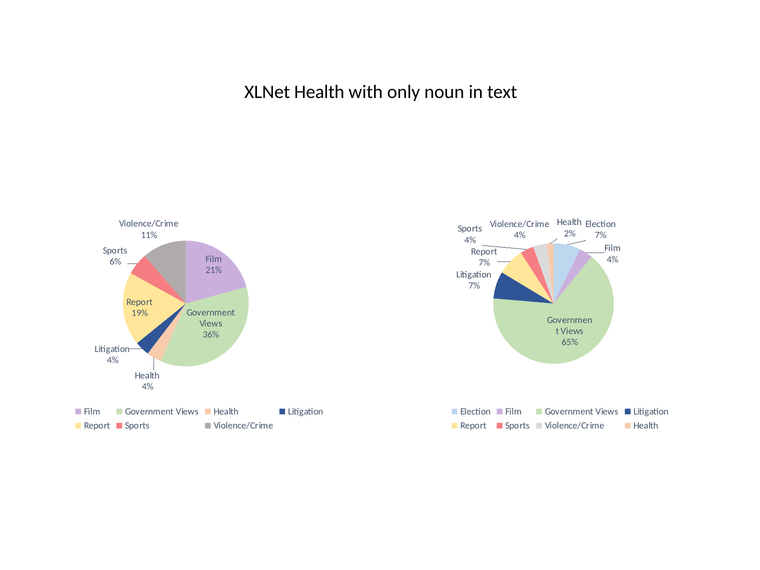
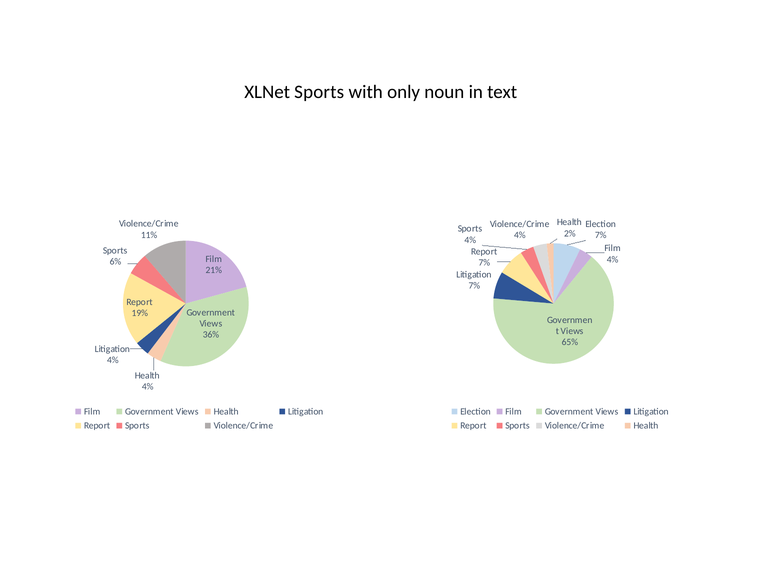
XLNet Health: Health -> Sports
